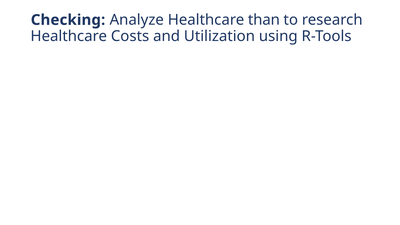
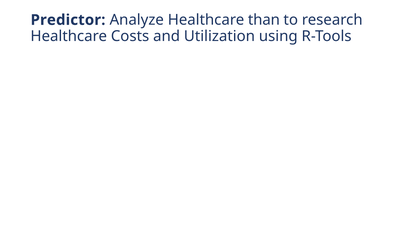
Checking: Checking -> Predictor
